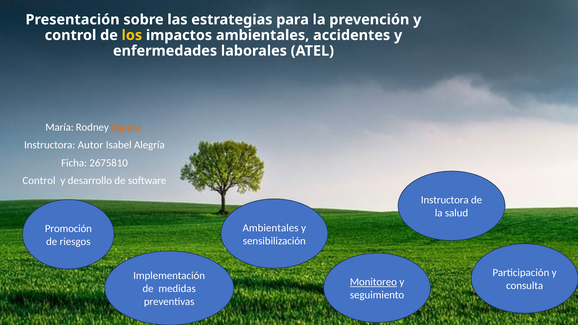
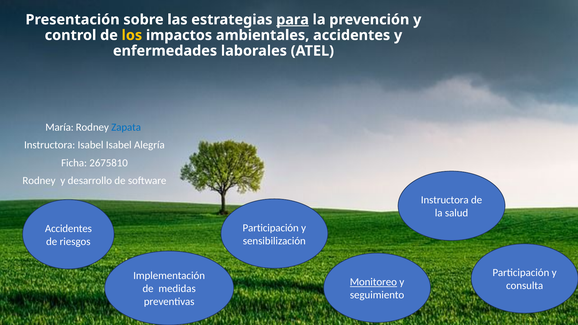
para underline: none -> present
Zapata colour: orange -> blue
Instructora Autor: Autor -> Isabel
Control at (39, 181): Control -> Rodney
Ambientales at (271, 228): Ambientales -> Participación
Promoción at (68, 229): Promoción -> Accidentes
